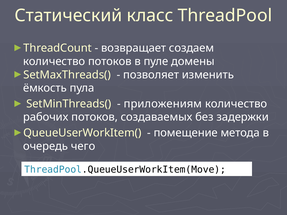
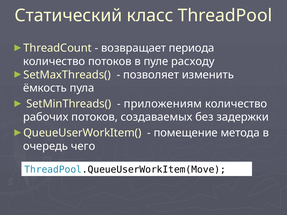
создаем: создаем -> периода
домены: домены -> расходу
